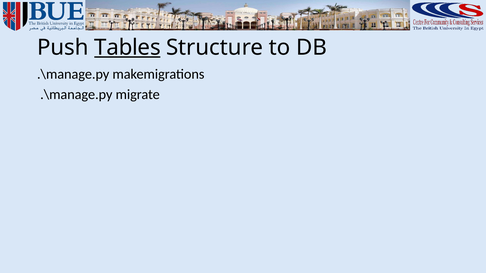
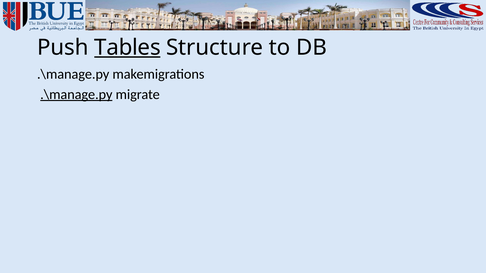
.\manage.py at (76, 94) underline: none -> present
